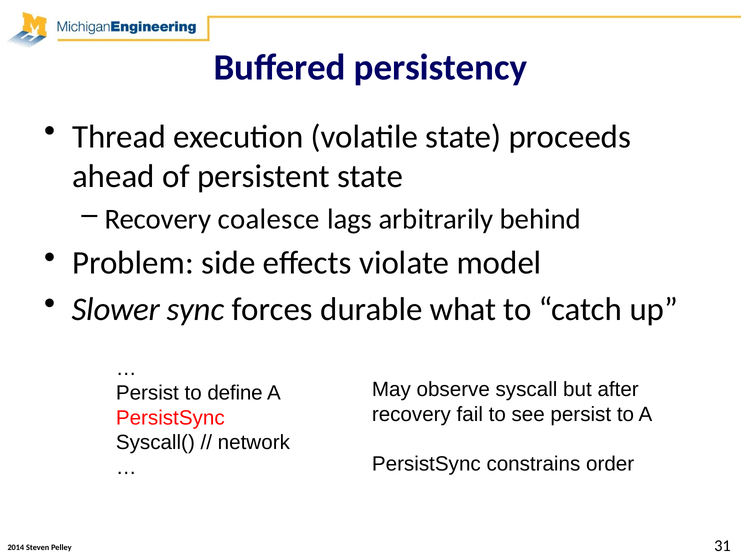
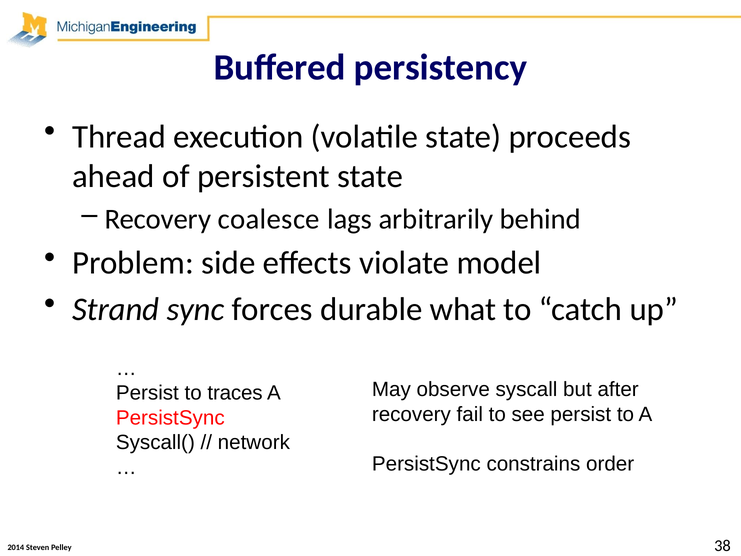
Slower: Slower -> Strand
define: define -> traces
31: 31 -> 38
